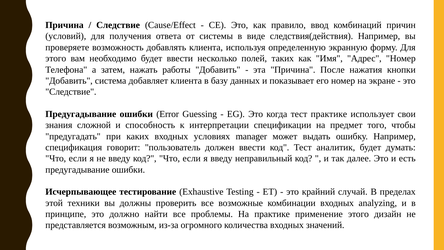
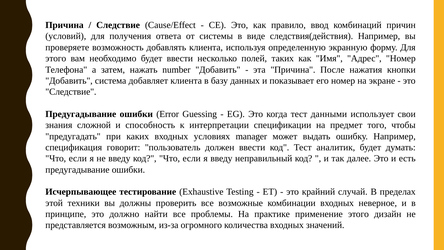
работы: работы -> number
тест практике: практике -> данными
analyzing: analyzing -> неверное
